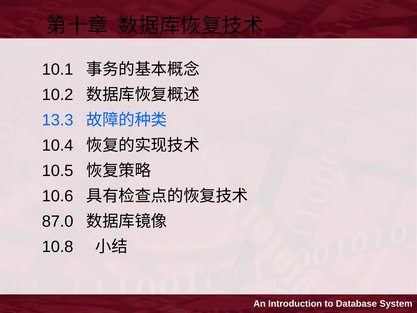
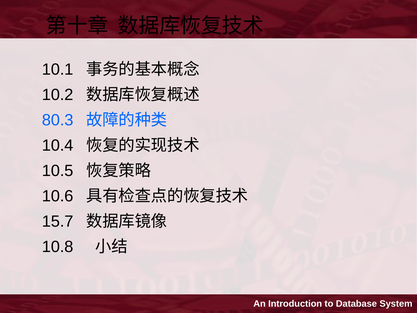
13.3: 13.3 -> 80.3
87.0: 87.0 -> 15.7
